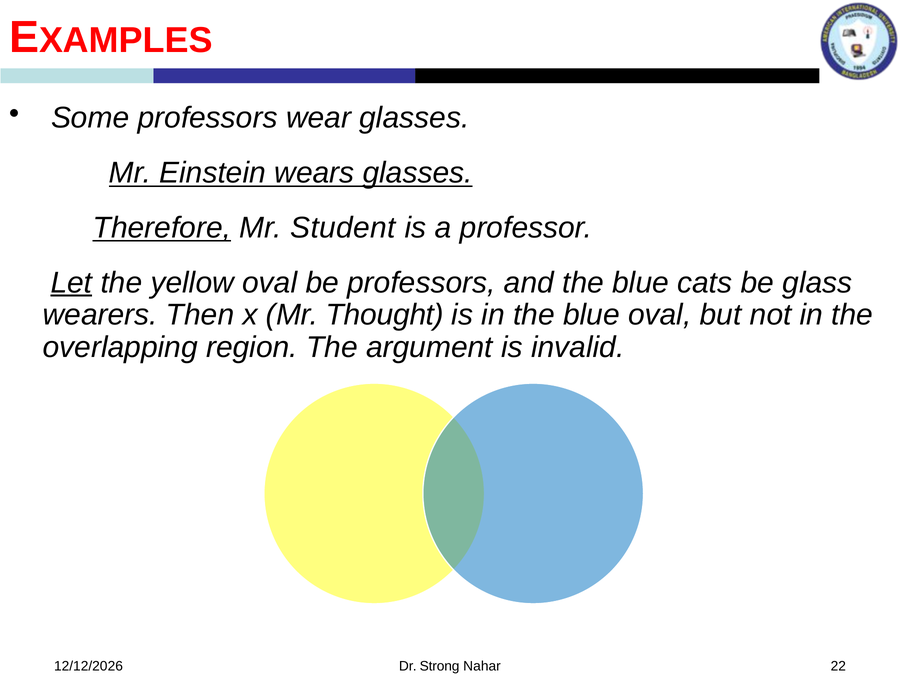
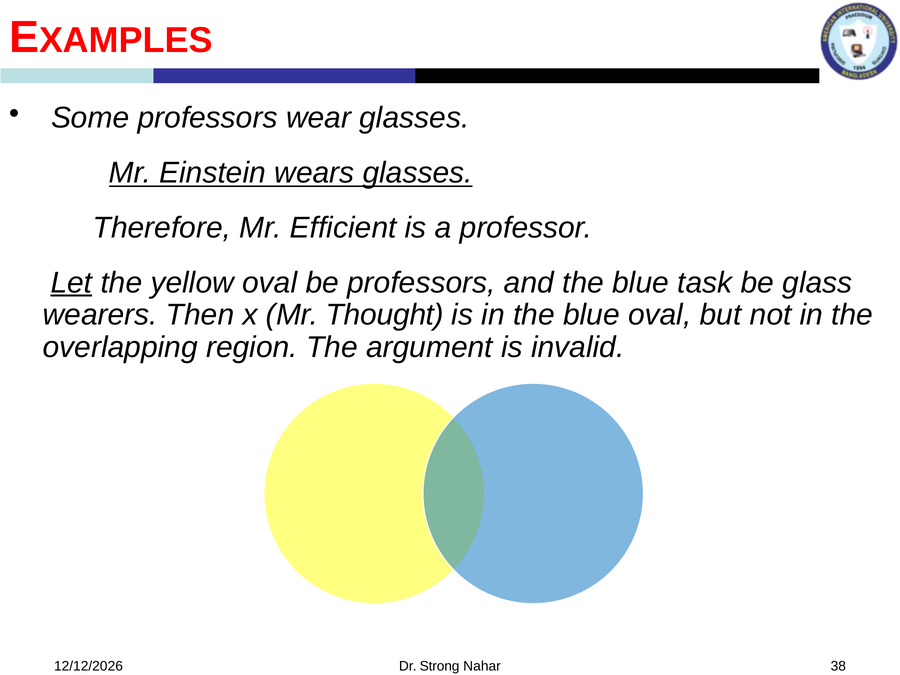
Therefore underline: present -> none
Student: Student -> Efficient
cats: cats -> task
22: 22 -> 38
